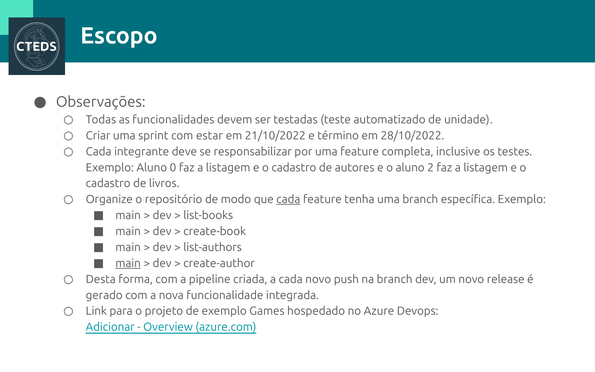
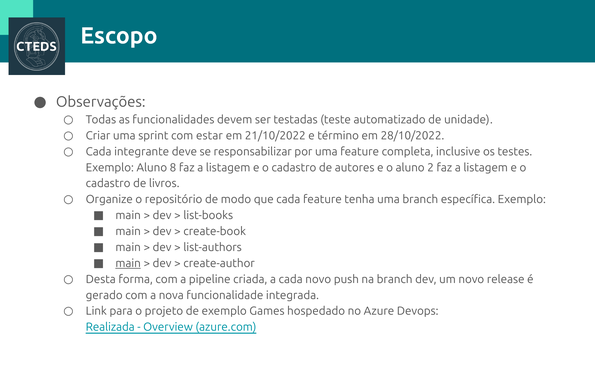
0: 0 -> 8
cada at (288, 199) underline: present -> none
Adicionar: Adicionar -> Realizada
